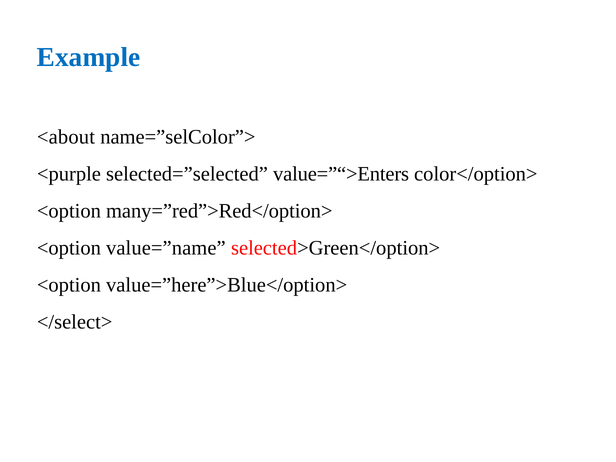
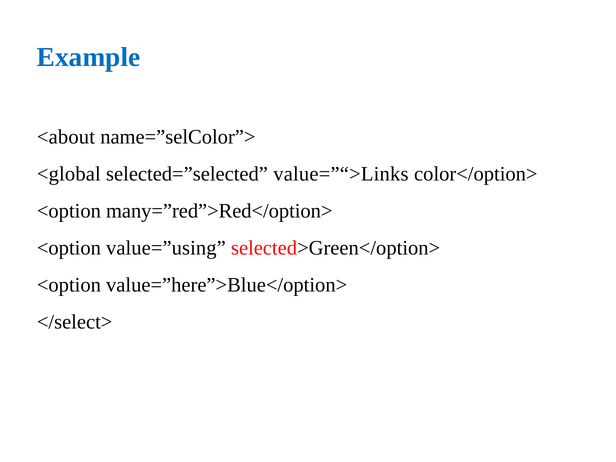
<purple: <purple -> <global
value=”“>Enters: value=”“>Enters -> value=”“>Links
value=”name: value=”name -> value=”using
